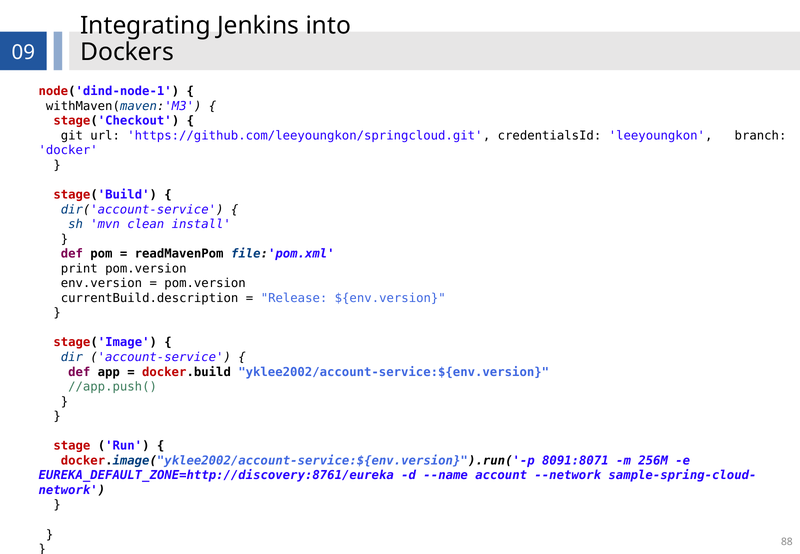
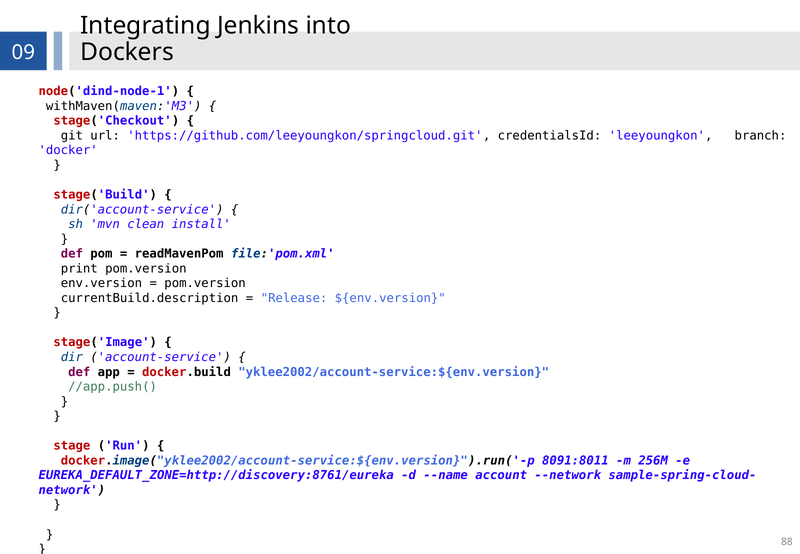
8091:8071: 8091:8071 -> 8091:8011
